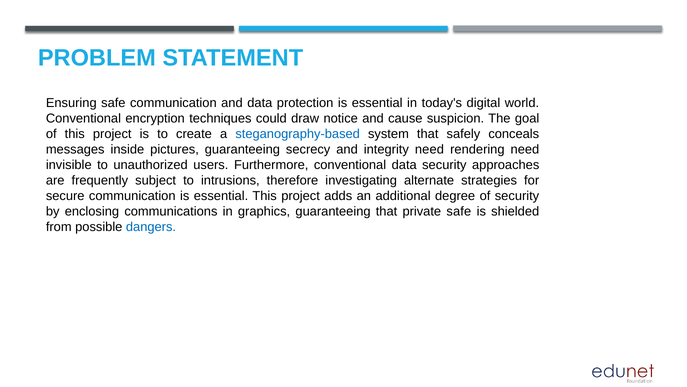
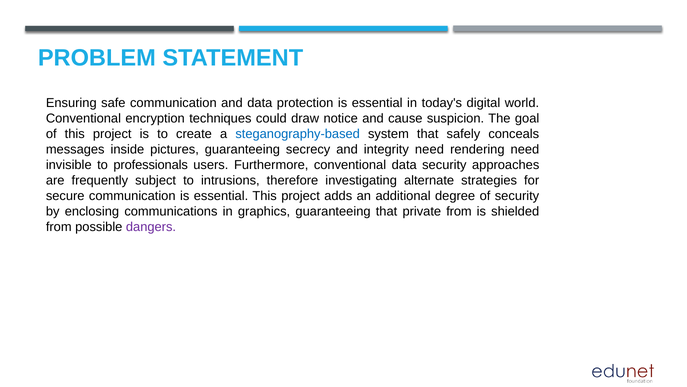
unauthorized: unauthorized -> professionals
private safe: safe -> from
dangers colour: blue -> purple
